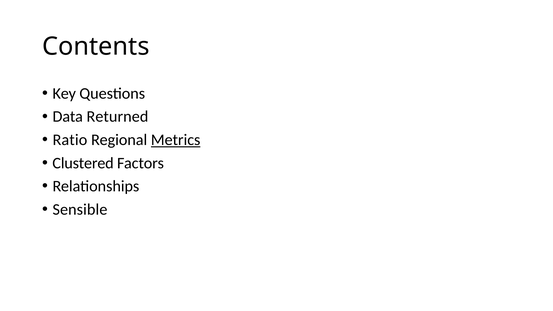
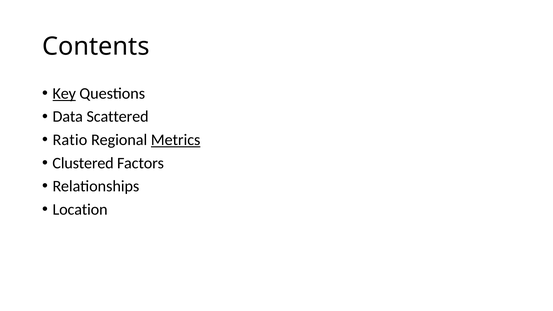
Key underline: none -> present
Returned: Returned -> Scattered
Sensible: Sensible -> Location
